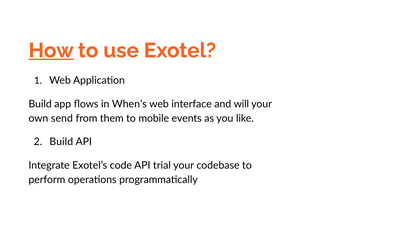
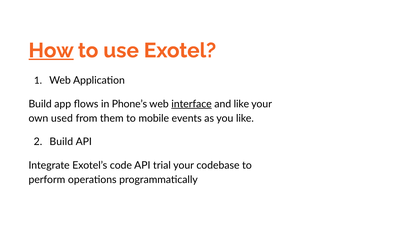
When’s: When’s -> Phone’s
interface underline: none -> present
and will: will -> like
send: send -> used
